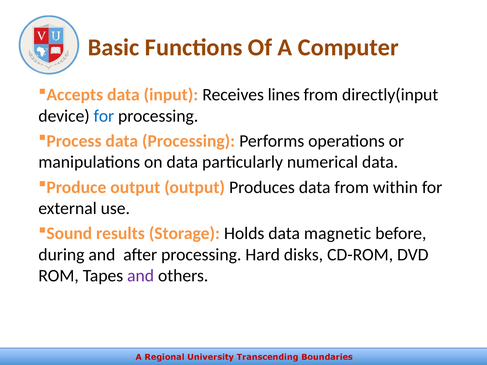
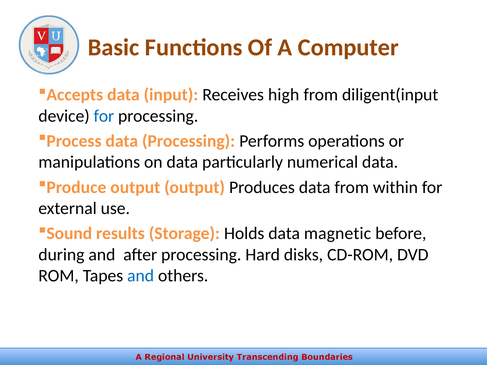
lines: lines -> high
directly(input: directly(input -> diligent(input
and at (141, 276) colour: purple -> blue
